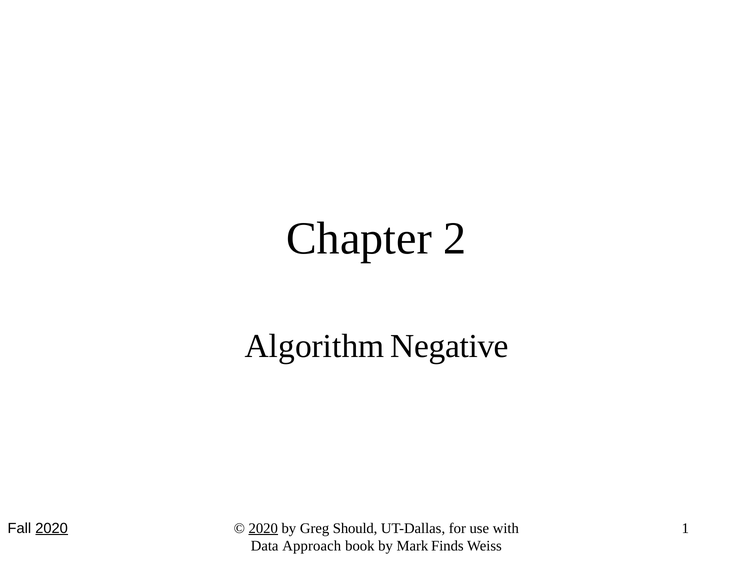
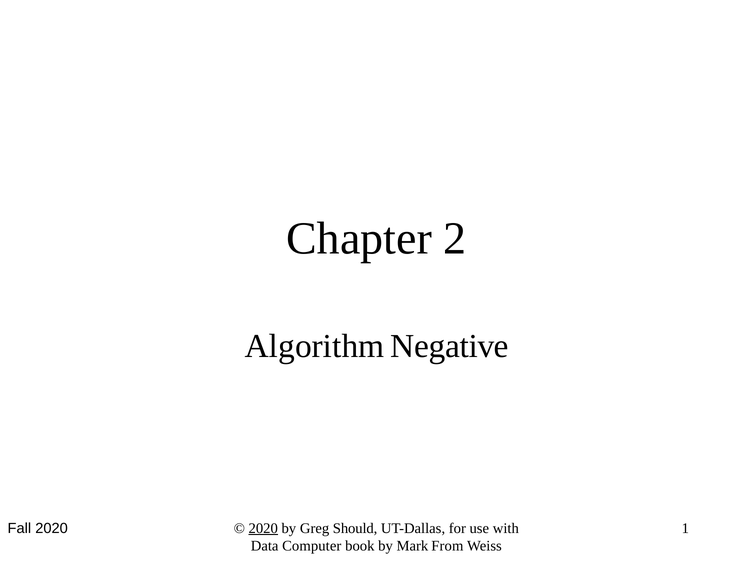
2020 at (52, 528) underline: present -> none
Approach: Approach -> Computer
Finds: Finds -> From
